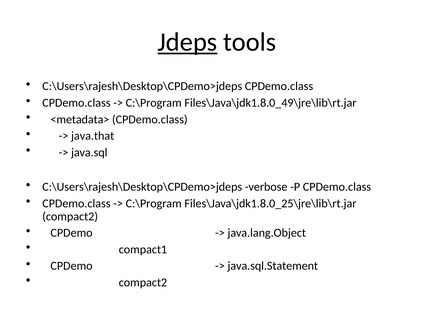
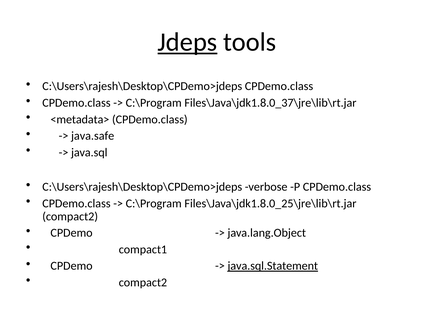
Files\Java\jdk1.8.0_49\jre\lib\rt.jar: Files\Java\jdk1.8.0_49\jre\lib\rt.jar -> Files\Java\jdk1.8.0_37\jre\lib\rt.jar
java.that: java.that -> java.safe
java.sql.Statement underline: none -> present
